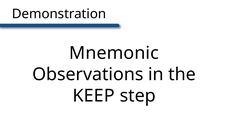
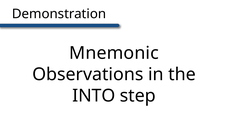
KEEP: KEEP -> INTO
